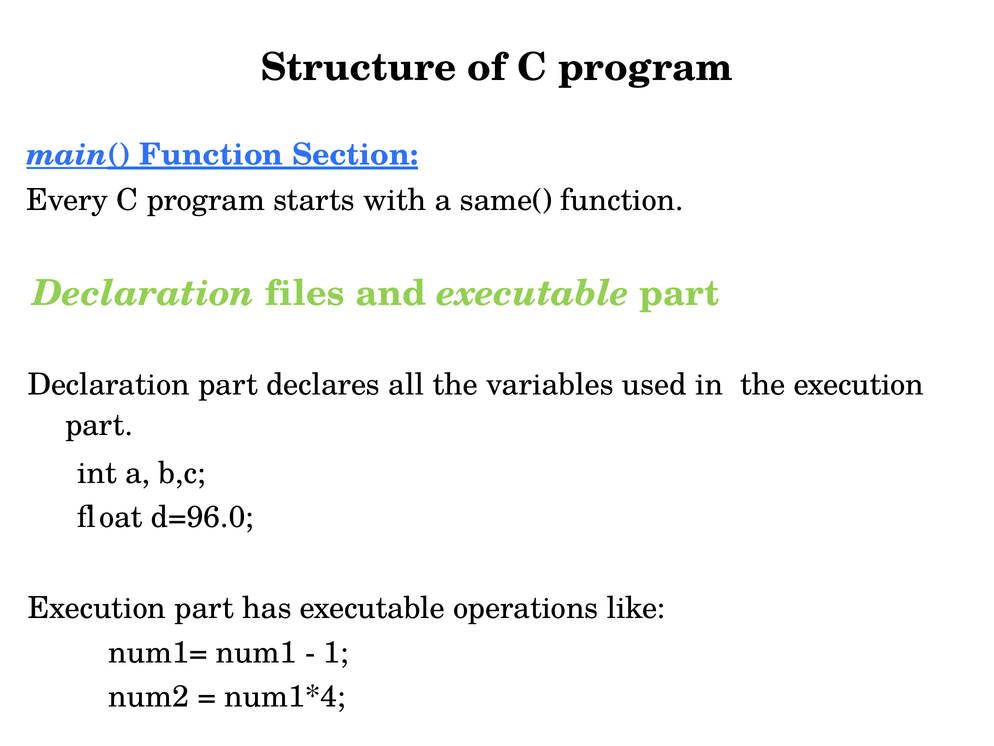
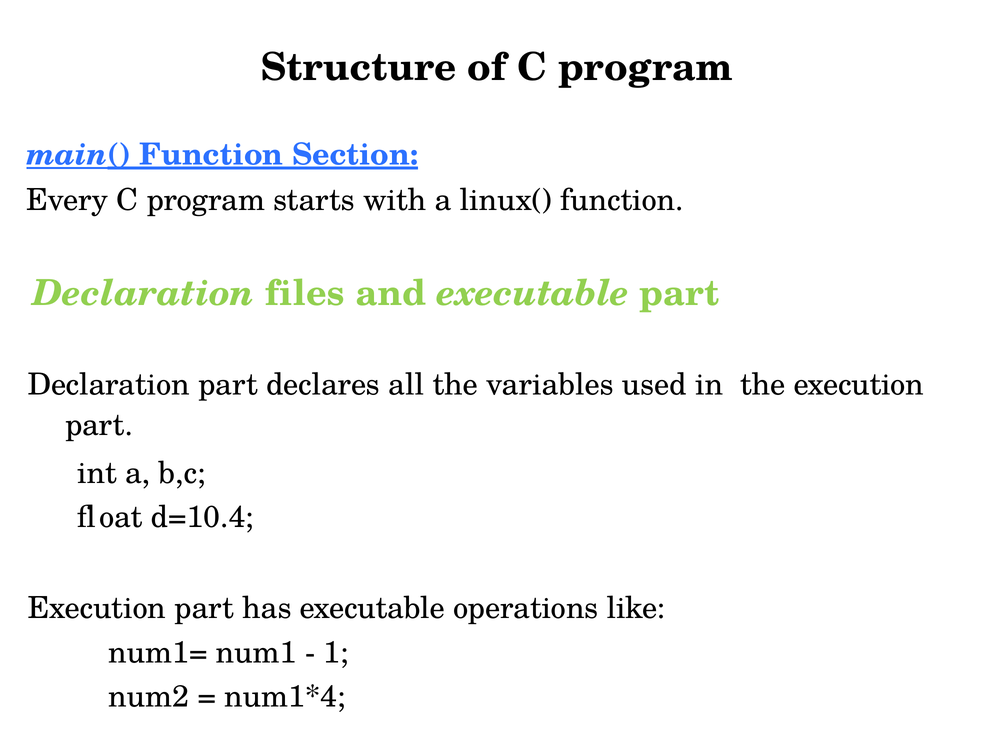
same(: same( -> linux(
d=96.0: d=96.0 -> d=10.4
